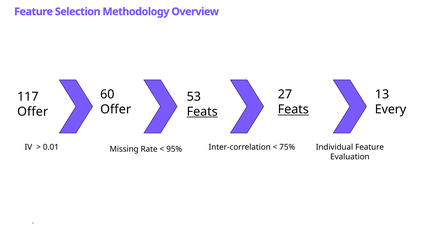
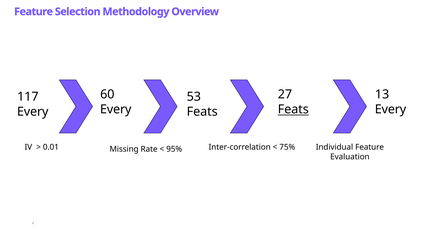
Offer at (116, 109): Offer -> Every
Offer at (33, 111): Offer -> Every
Feats at (202, 111) underline: present -> none
